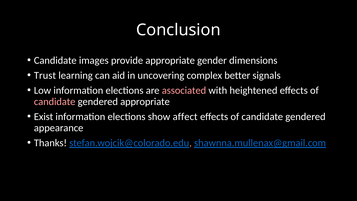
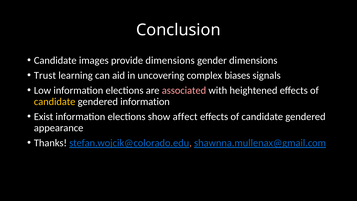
provide appropriate: appropriate -> dimensions
better: better -> biases
candidate at (55, 102) colour: pink -> yellow
gendered appropriate: appropriate -> information
